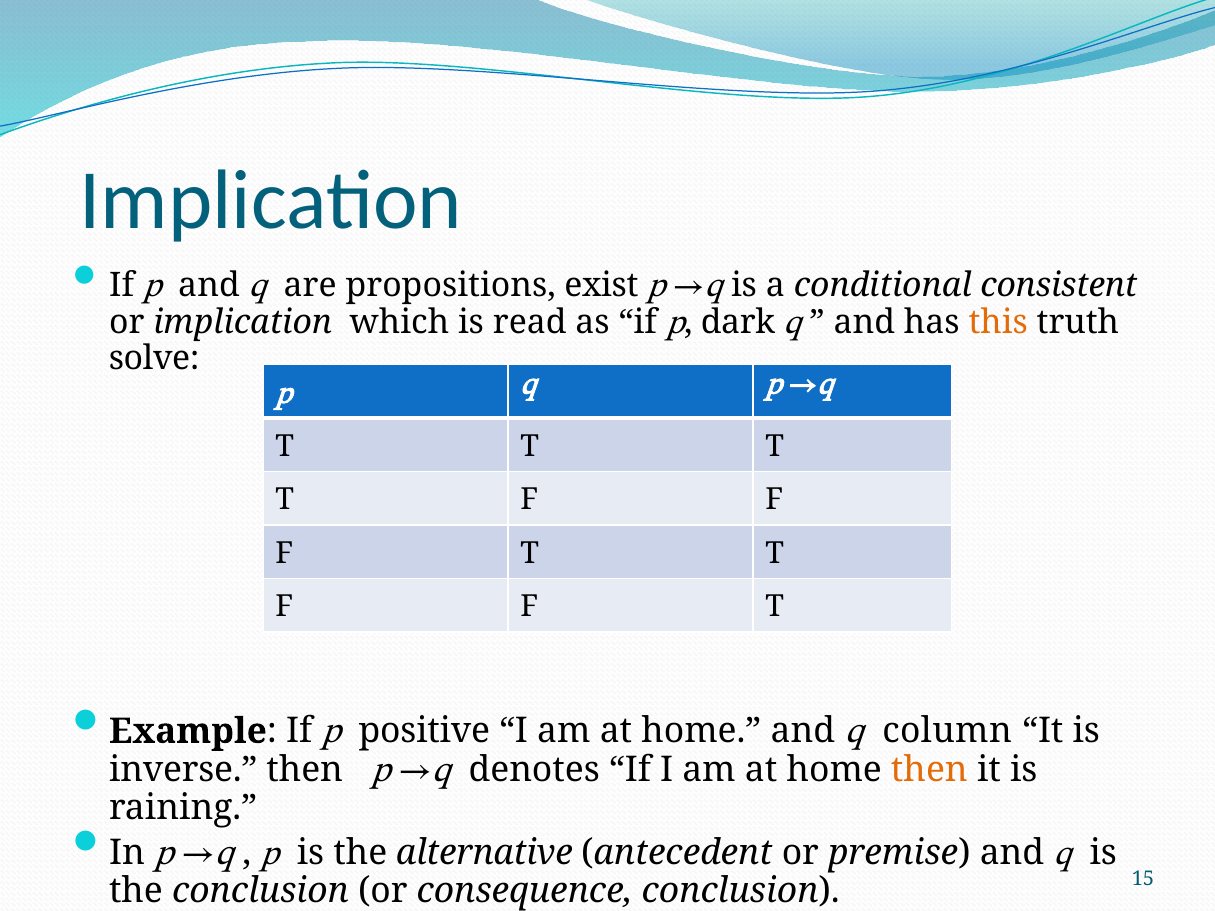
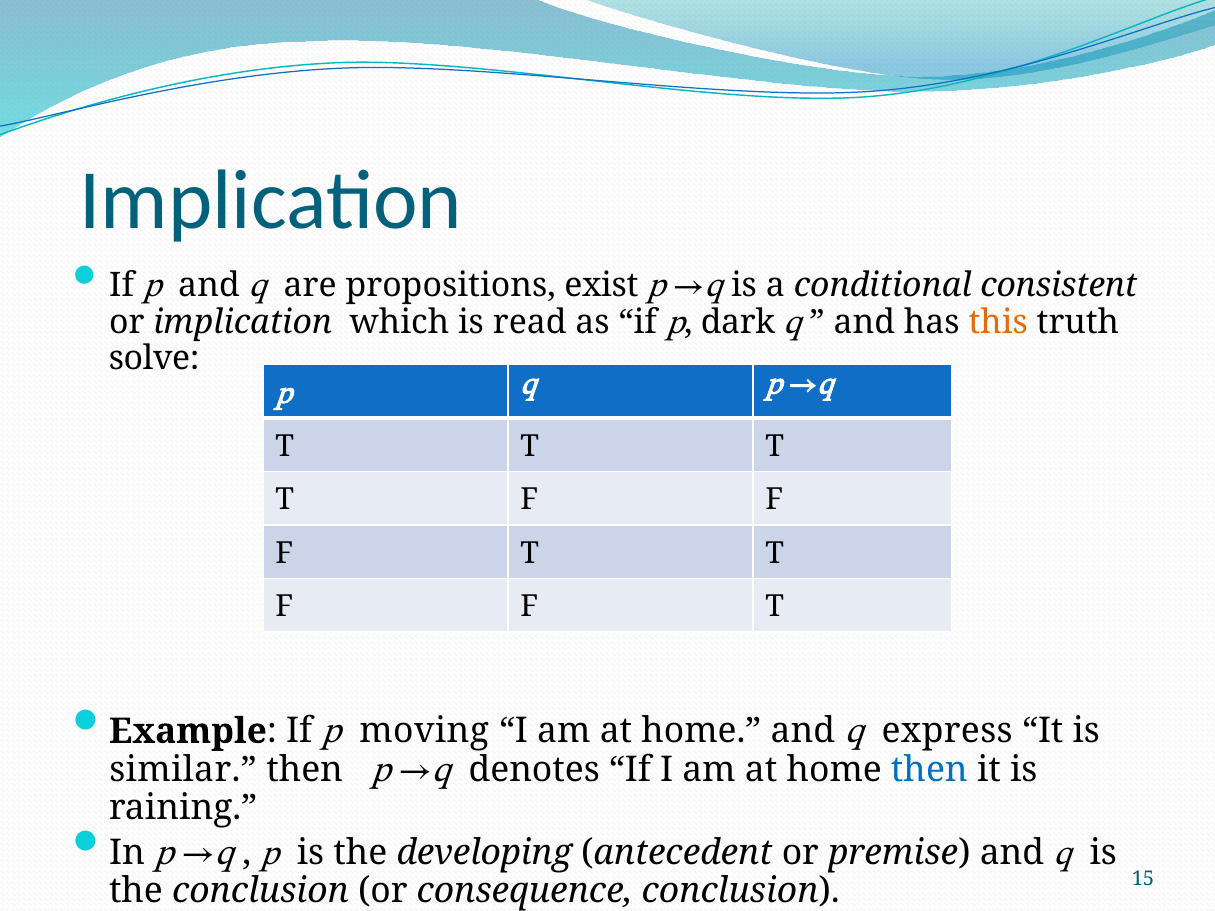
positive: positive -> moving
column: column -> express
inverse: inverse -> similar
then at (929, 770) colour: orange -> blue
alternative: alternative -> developing
